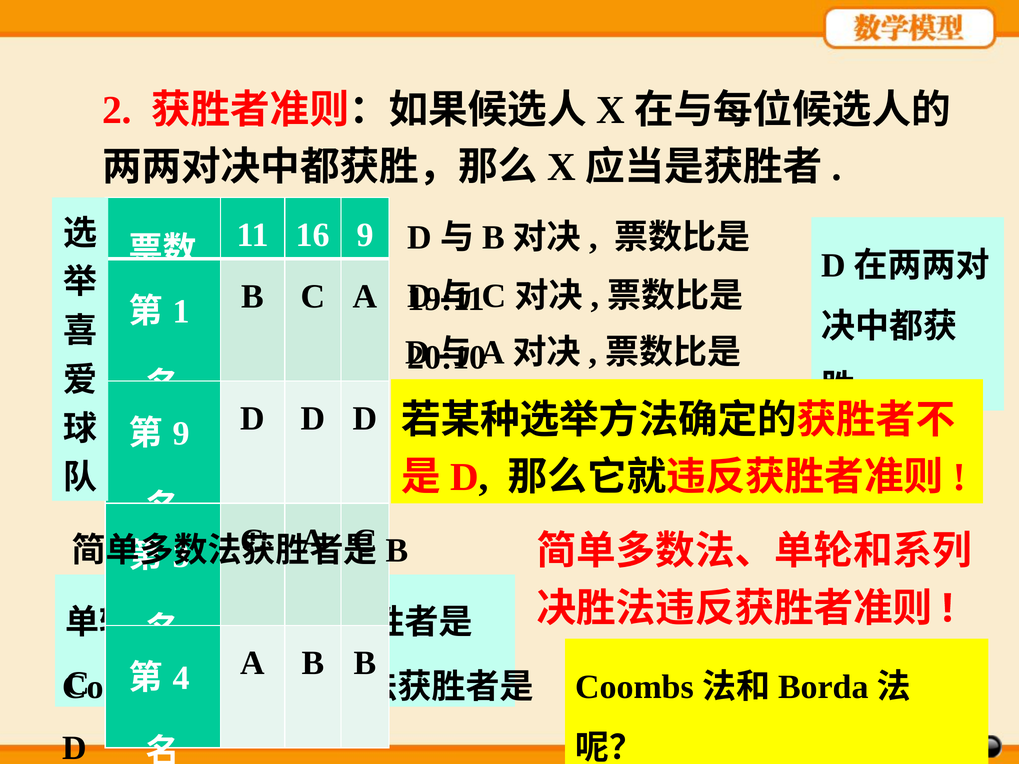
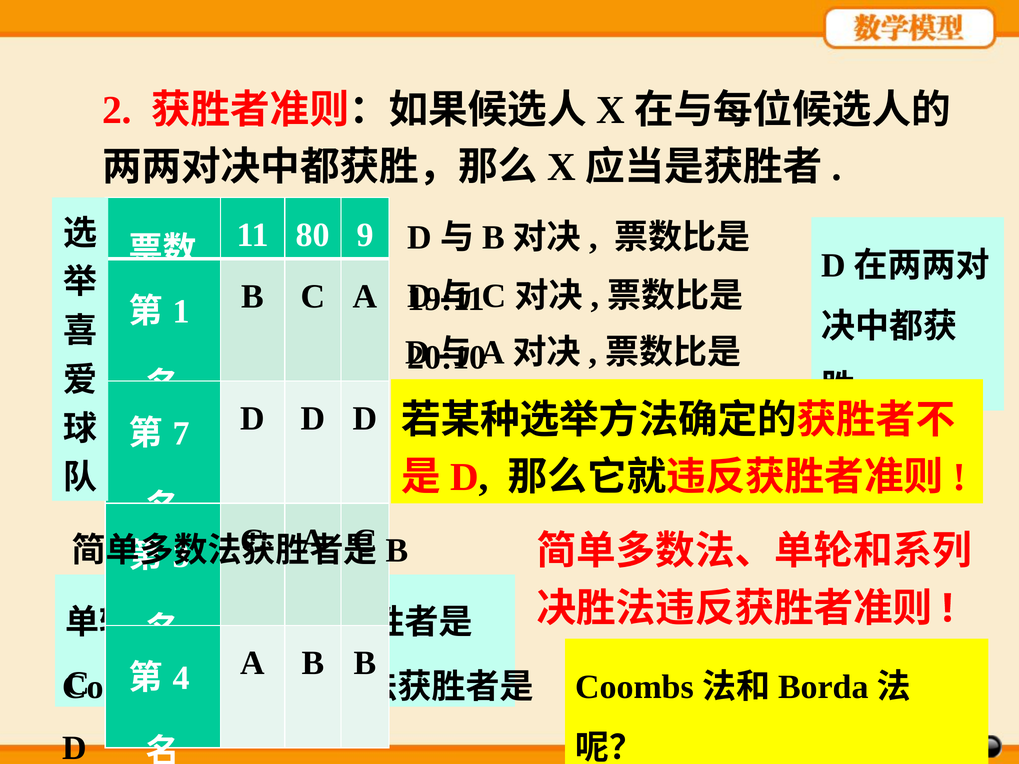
16: 16 -> 80
9 at (181, 434): 9 -> 7
